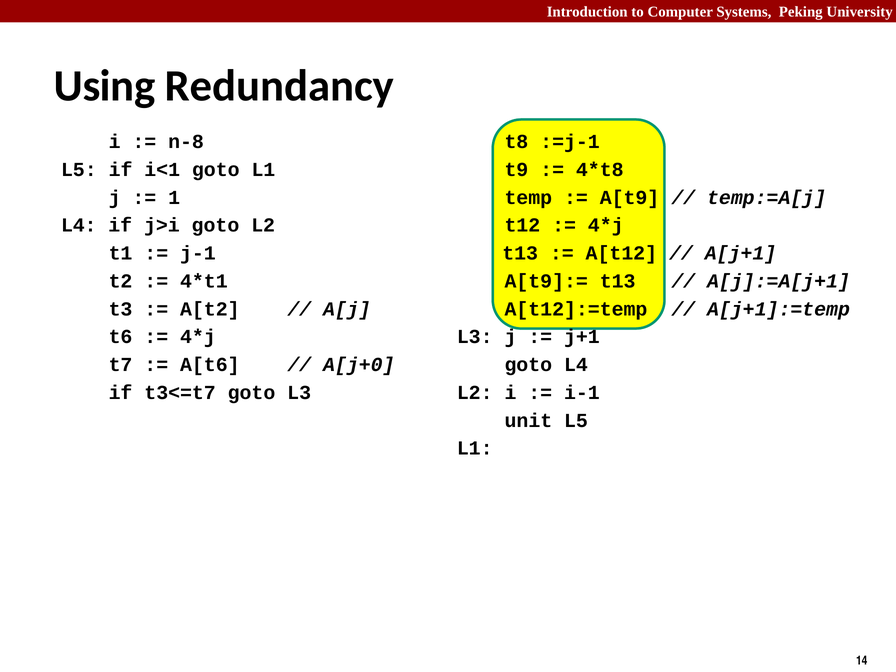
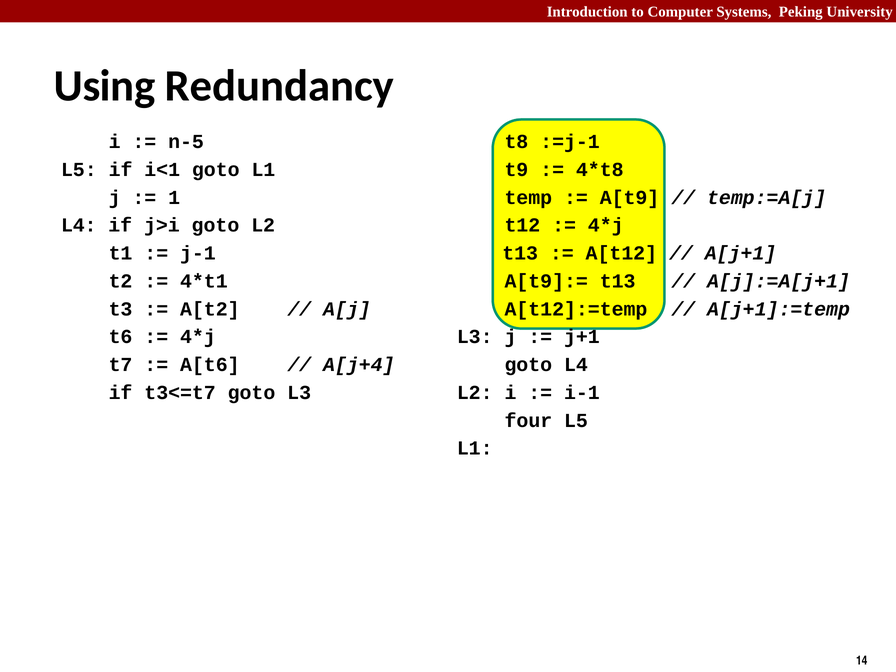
n-8: n-8 -> n-5
A[j+0: A[j+0 -> A[j+4
unit: unit -> four
